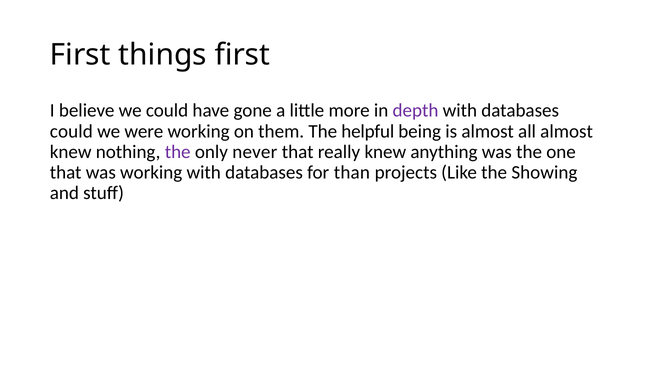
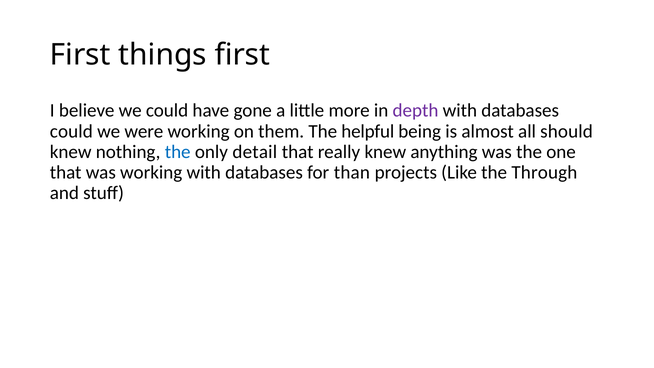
all almost: almost -> should
the at (178, 152) colour: purple -> blue
never: never -> detail
Showing: Showing -> Through
